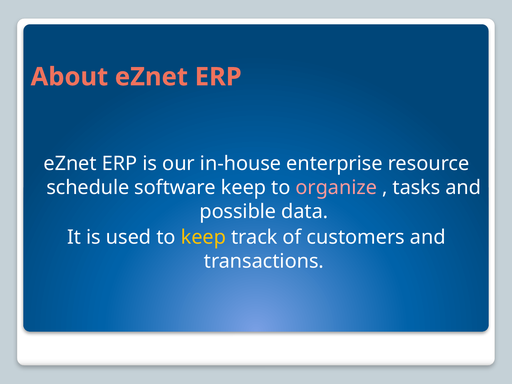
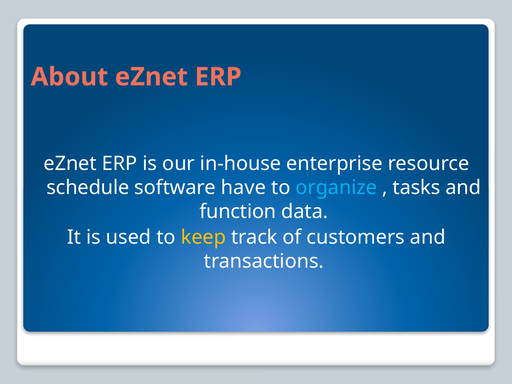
software keep: keep -> have
organize colour: pink -> light blue
possible: possible -> function
